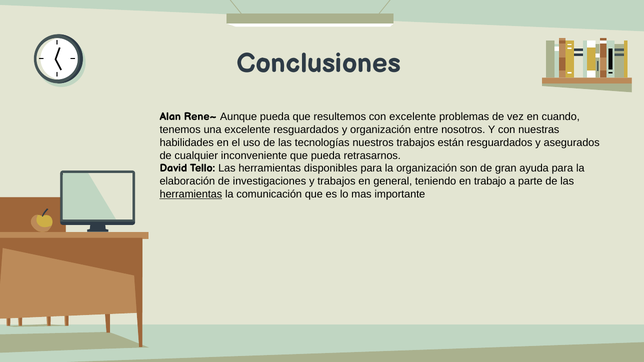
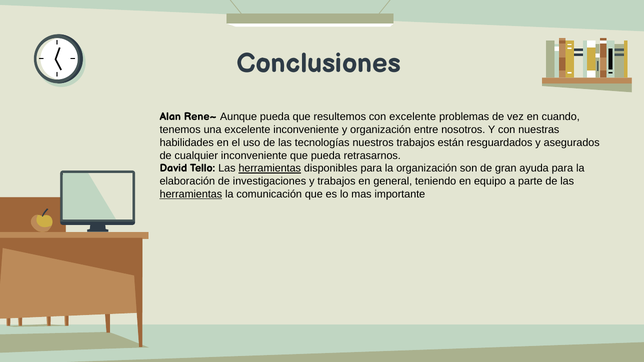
excelente resguardados: resguardados -> inconveniente
herramientas at (270, 169) underline: none -> present
trabajo: trabajo -> equipo
